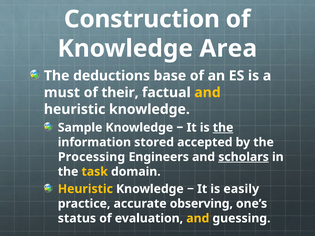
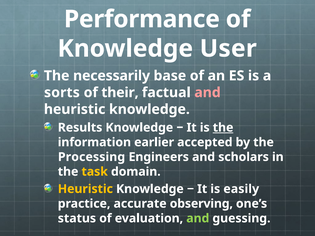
Construction: Construction -> Performance
Area: Area -> User
deductions: deductions -> necessarily
must: must -> sorts
and at (208, 93) colour: yellow -> pink
Sample: Sample -> Results
stored: stored -> earlier
scholars underline: present -> none
and at (198, 219) colour: yellow -> light green
